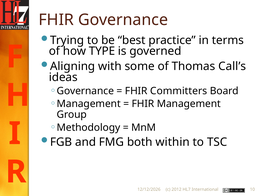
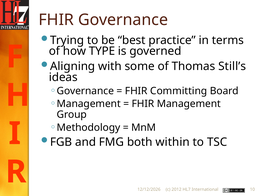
Call’s: Call’s -> Still’s
Committers: Committers -> Committing
